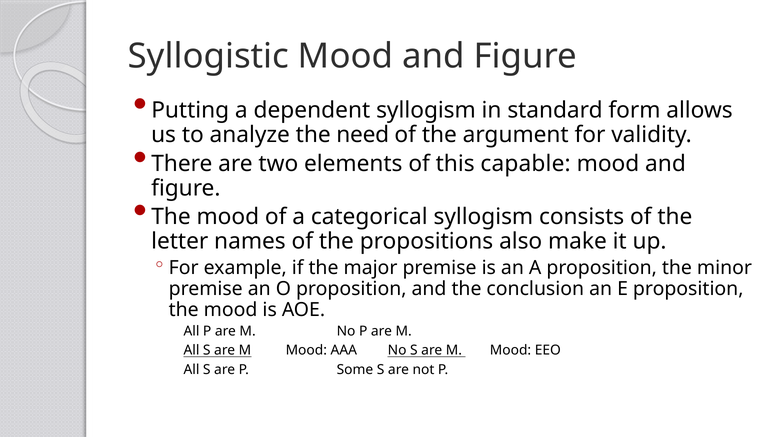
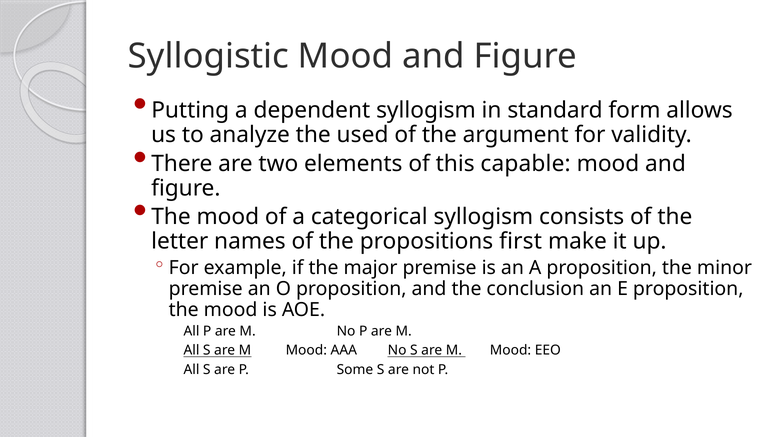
need: need -> used
also: also -> first
